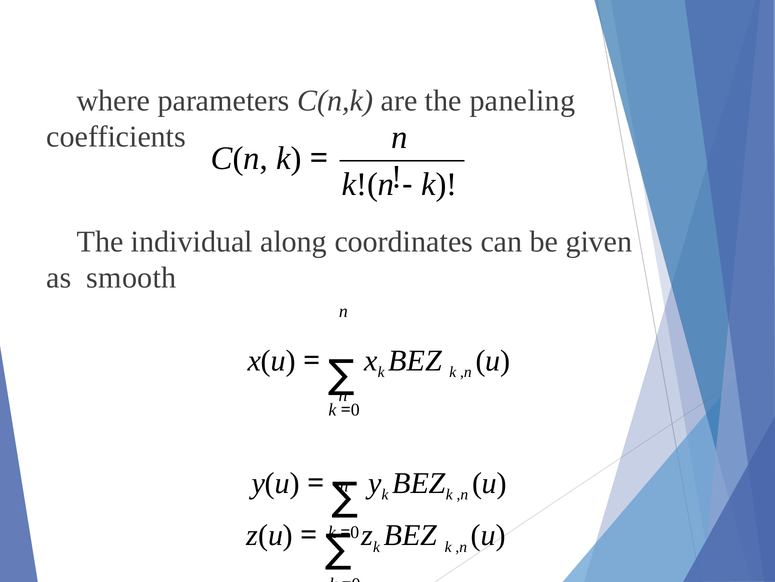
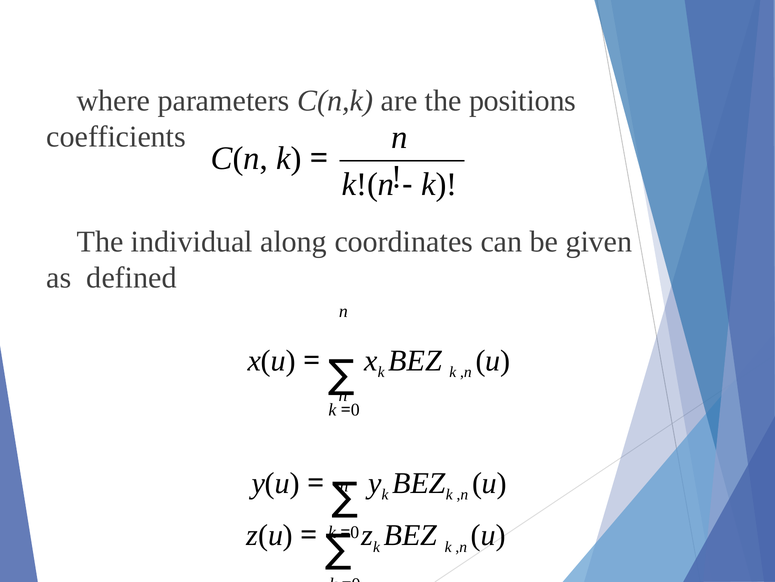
paneling: paneling -> positions
smooth: smooth -> defined
